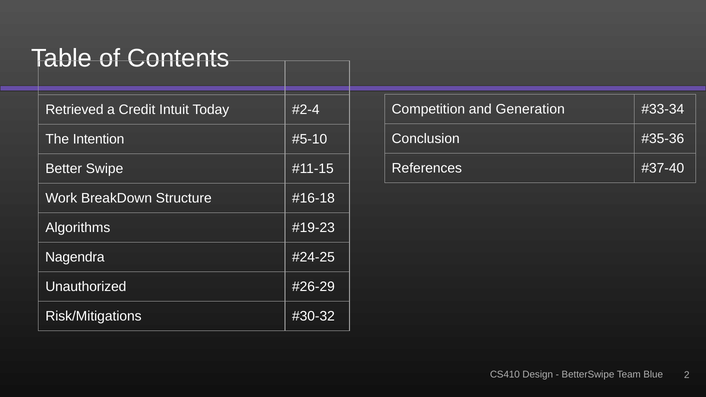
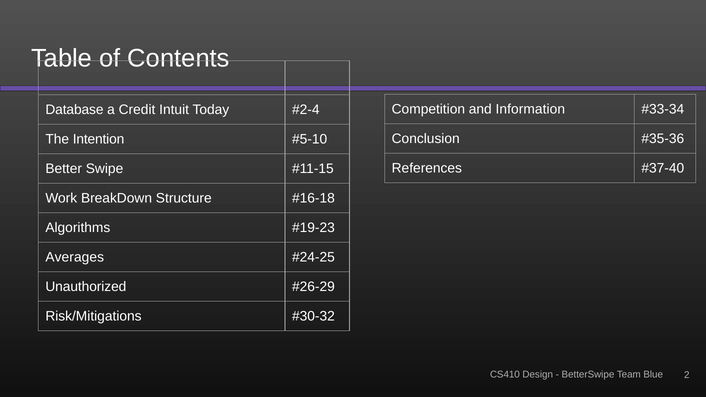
Generation: Generation -> Information
Retrieved: Retrieved -> Database
Nagendra: Nagendra -> Averages
